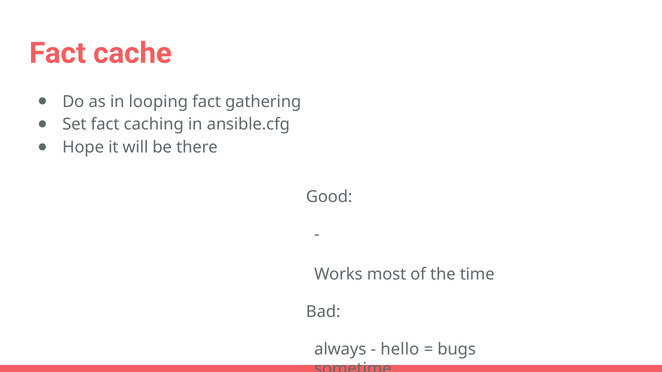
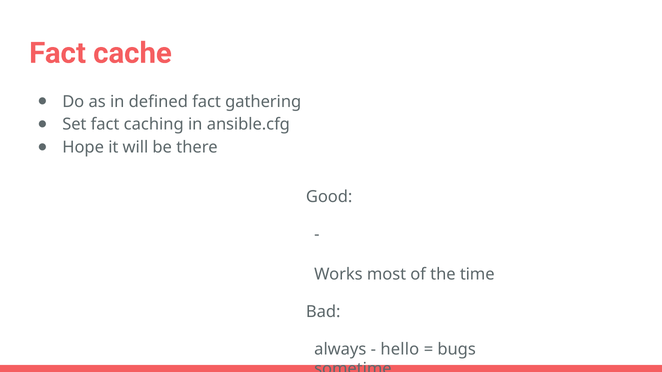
looping: looping -> defined
